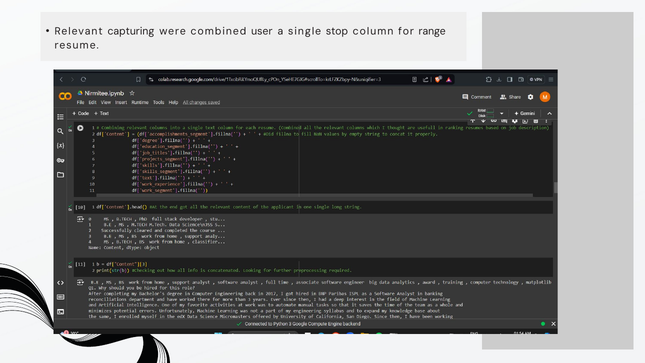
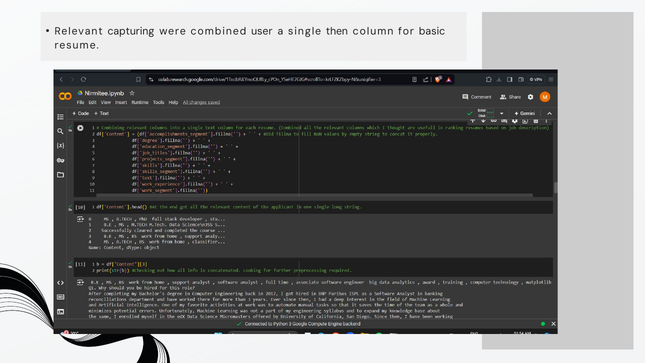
stop: stop -> then
range: range -> basic
